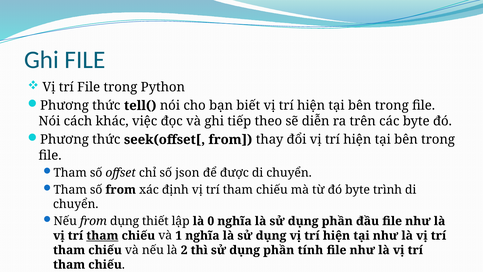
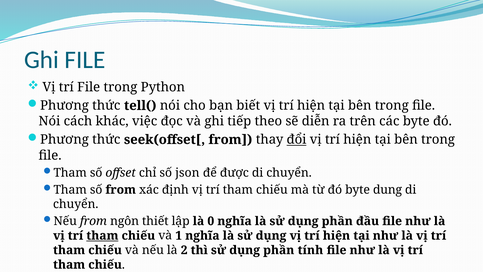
đổi underline: none -> present
trình: trình -> dung
from dụng: dụng -> ngôn
